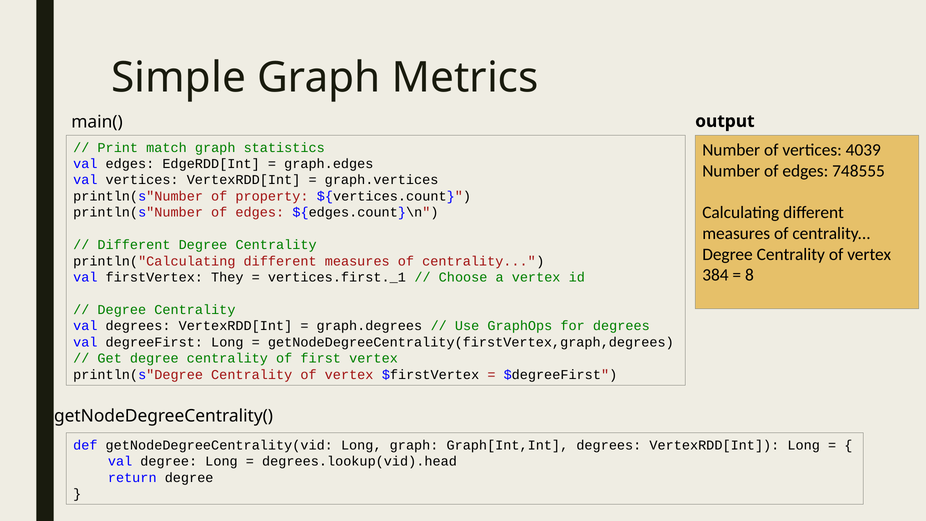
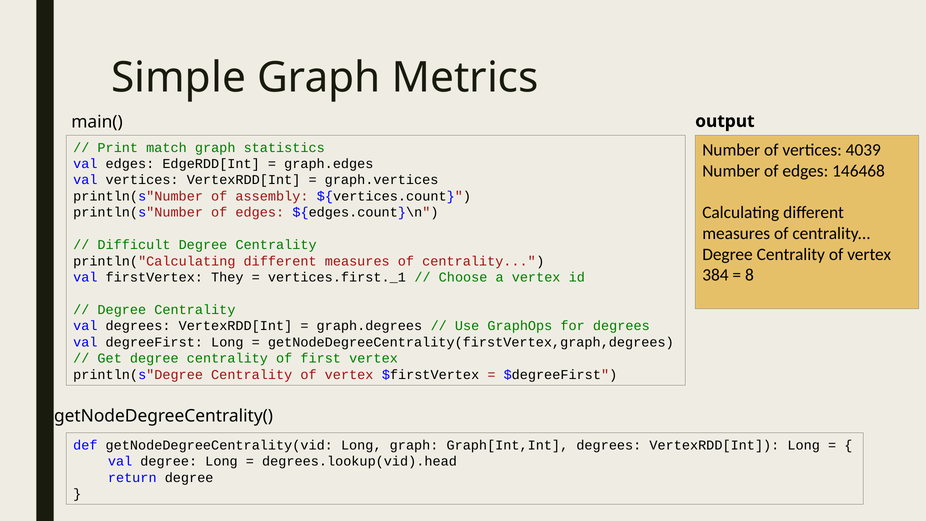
748555: 748555 -> 146468
property: property -> assembly
Different at (134, 245): Different -> Difficult
